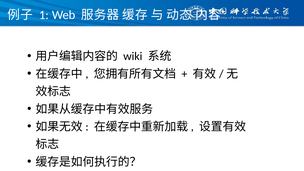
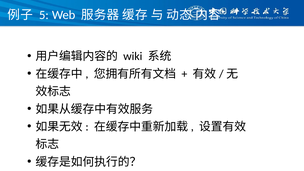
1: 1 -> 5
